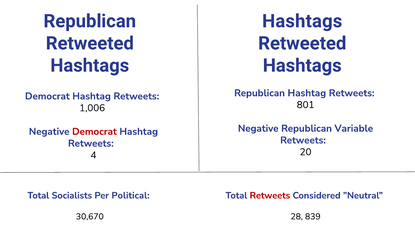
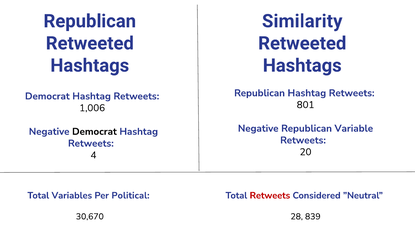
Hashtags at (302, 21): Hashtags -> Similarity
Democrat at (94, 131) colour: red -> black
Total Socialists: Socialists -> Variables
